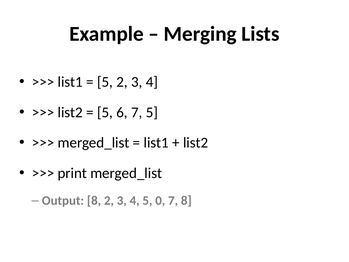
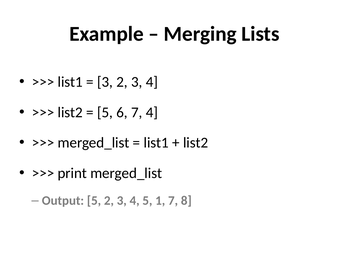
5 at (105, 82): 5 -> 3
7 5: 5 -> 4
Output 8: 8 -> 5
0: 0 -> 1
